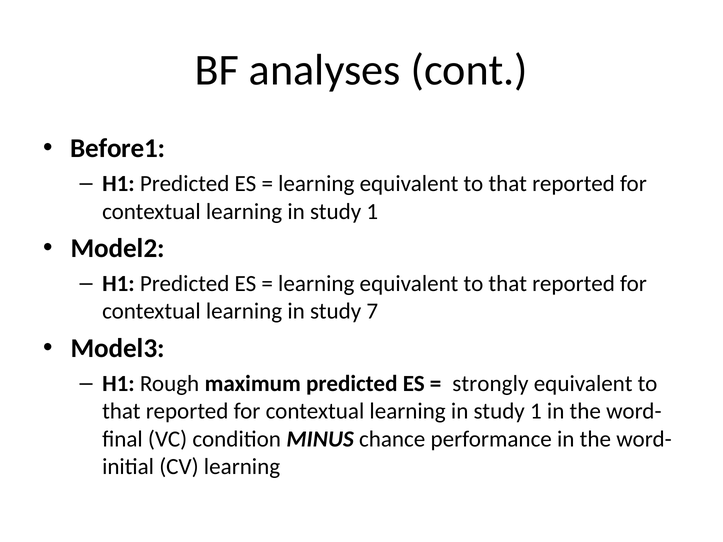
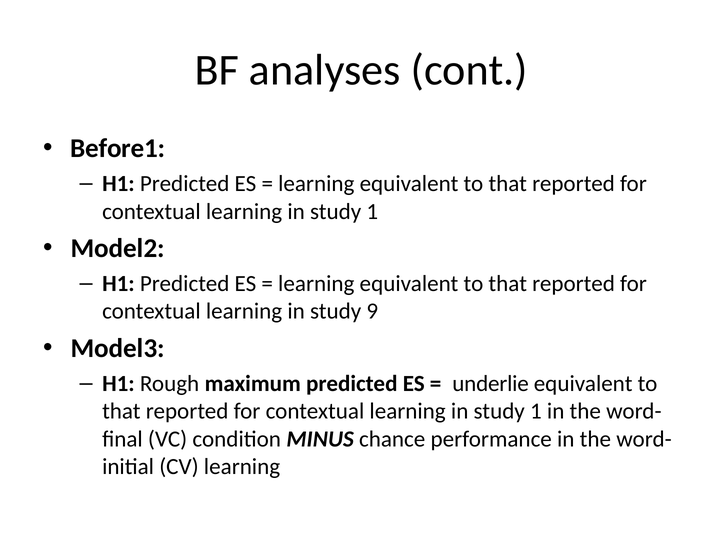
7: 7 -> 9
strongly: strongly -> underlie
